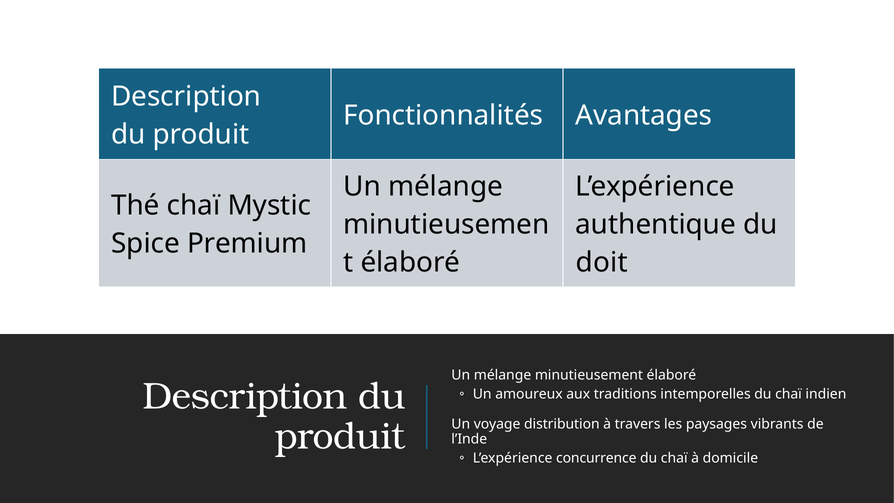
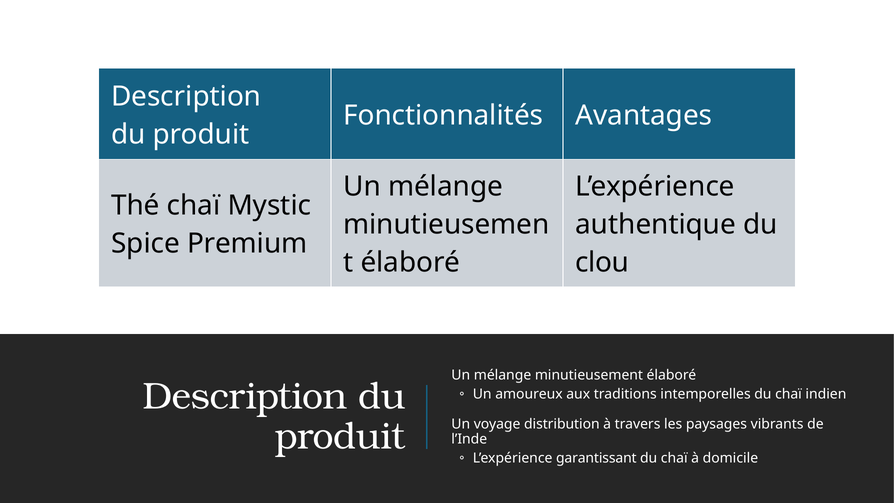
doit: doit -> clou
concurrence: concurrence -> garantissant
